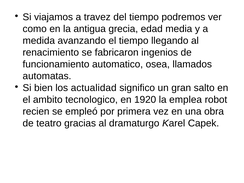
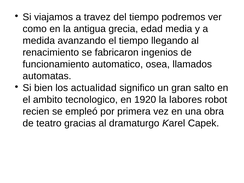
emplea: emplea -> labores
